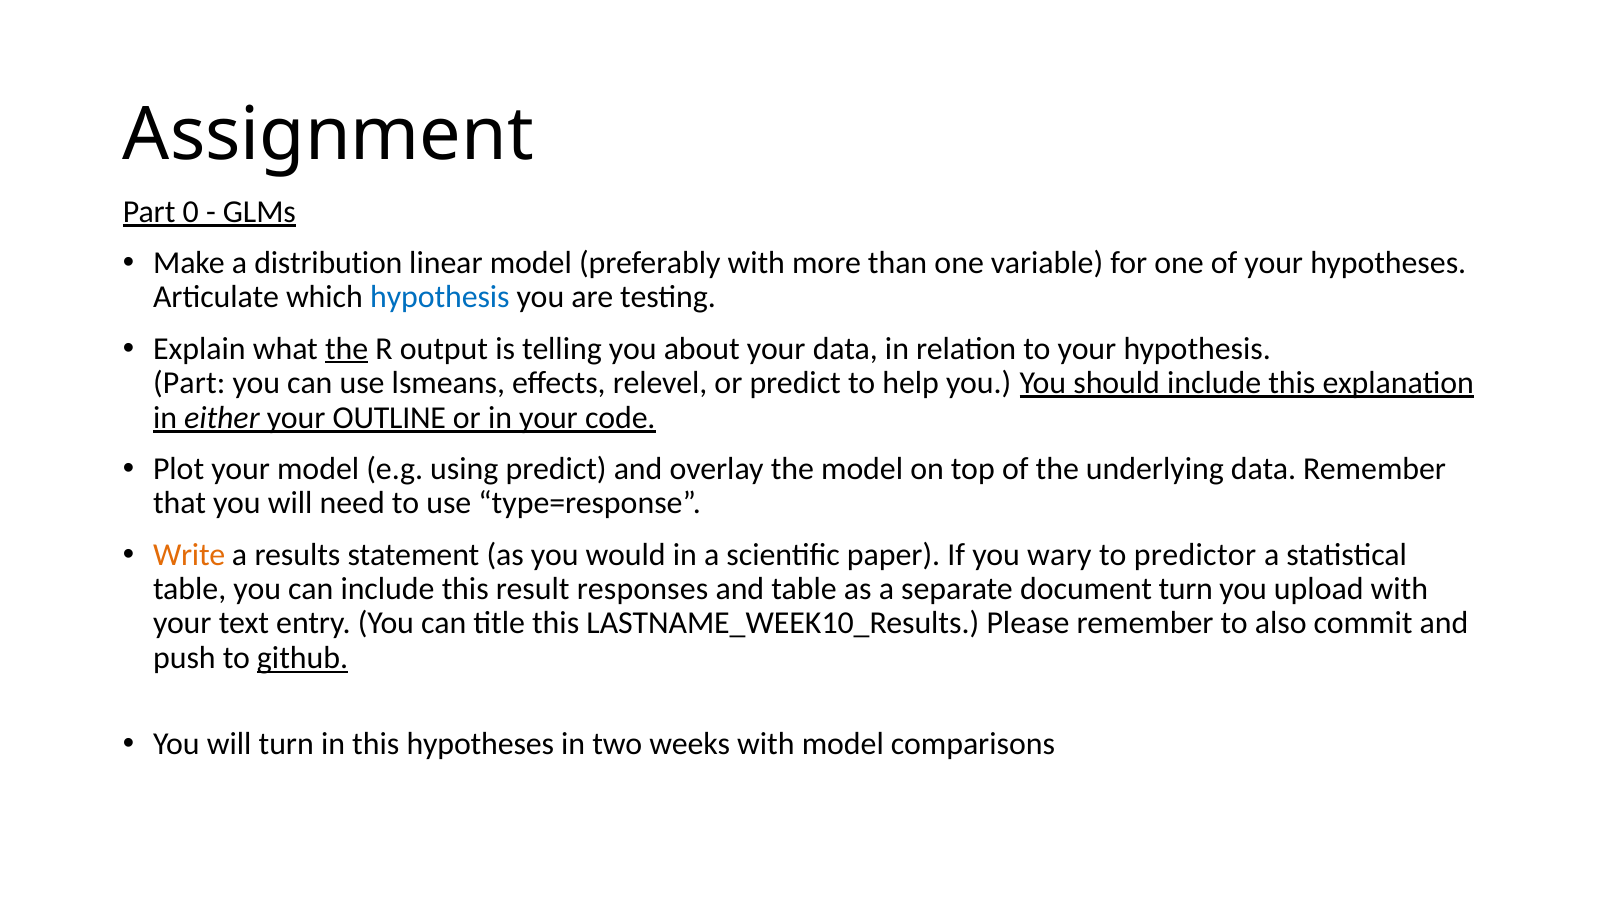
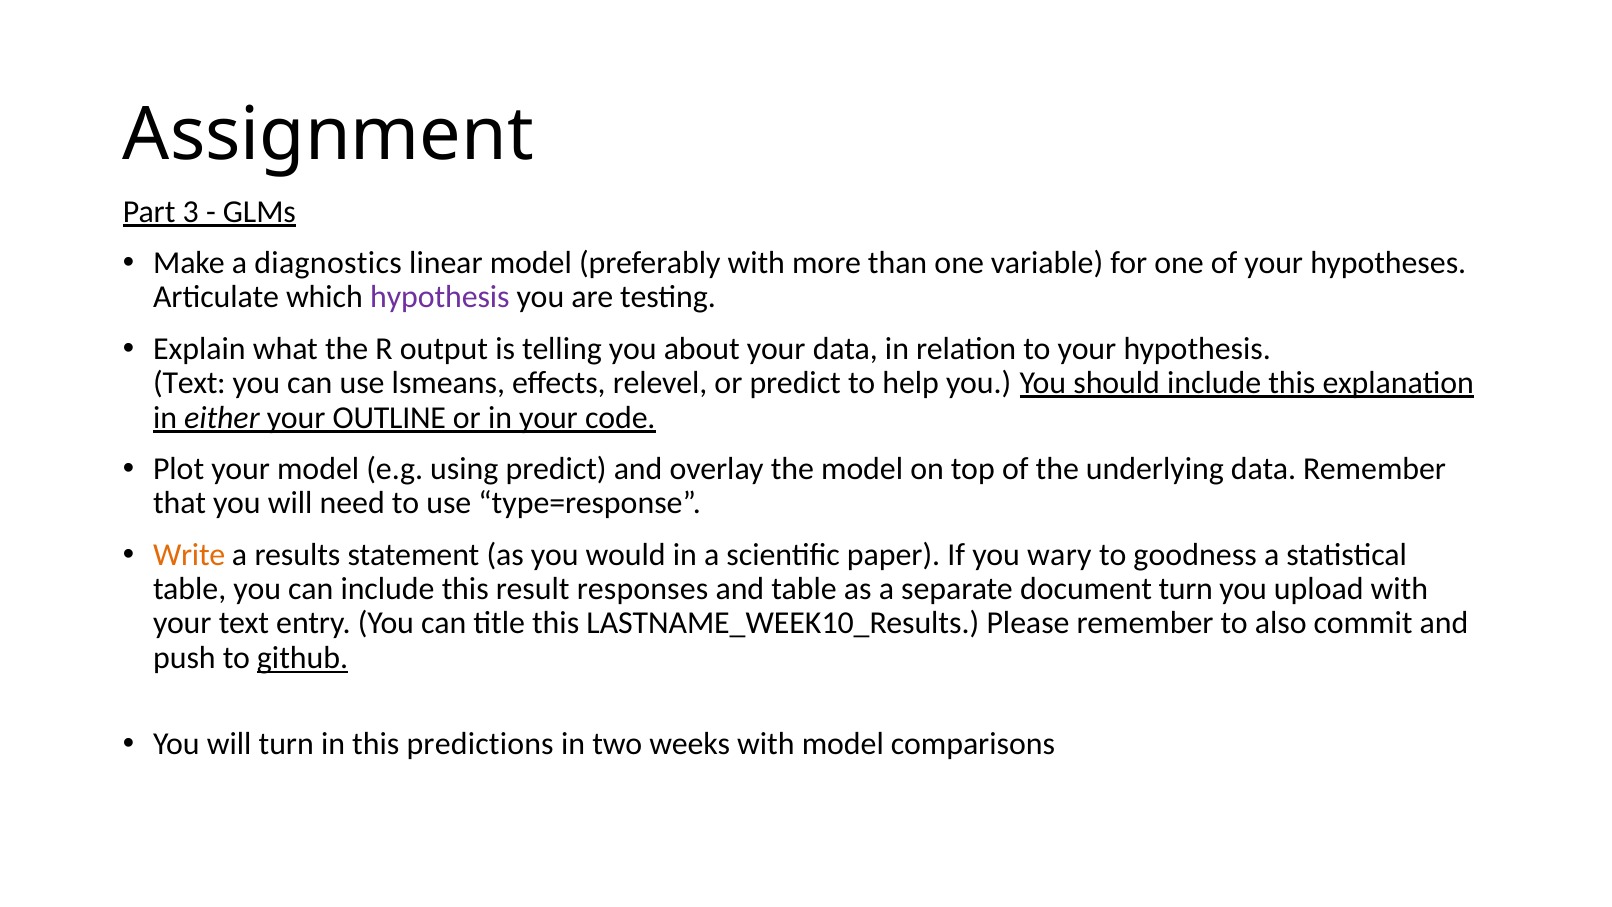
0: 0 -> 3
distribution: distribution -> diagnostics
hypothesis at (440, 297) colour: blue -> purple
the at (347, 348) underline: present -> none
Part at (189, 383): Part -> Text
predictor: predictor -> goodness
this hypotheses: hypotheses -> predictions
